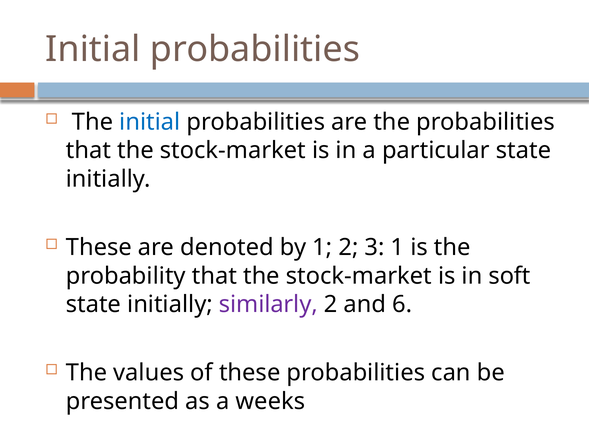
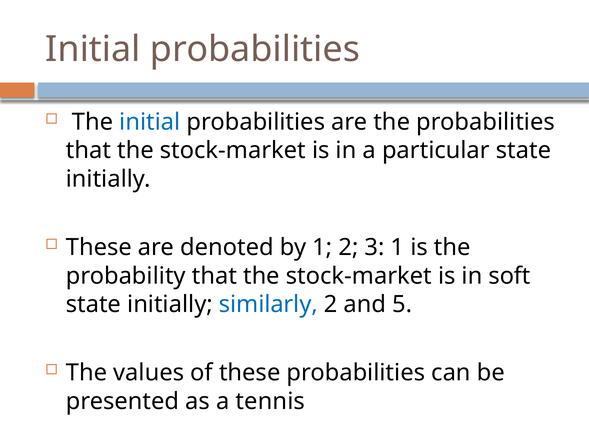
similarly colour: purple -> blue
6: 6 -> 5
weeks: weeks -> tennis
